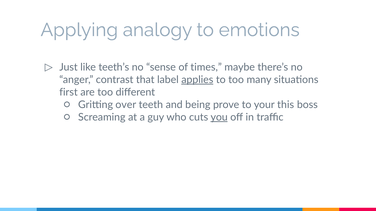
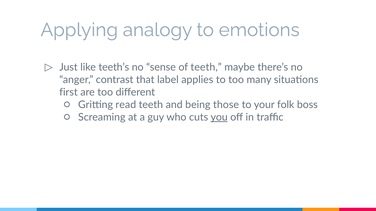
of times: times -> teeth
applies underline: present -> none
over: over -> read
prove: prove -> those
this: this -> folk
